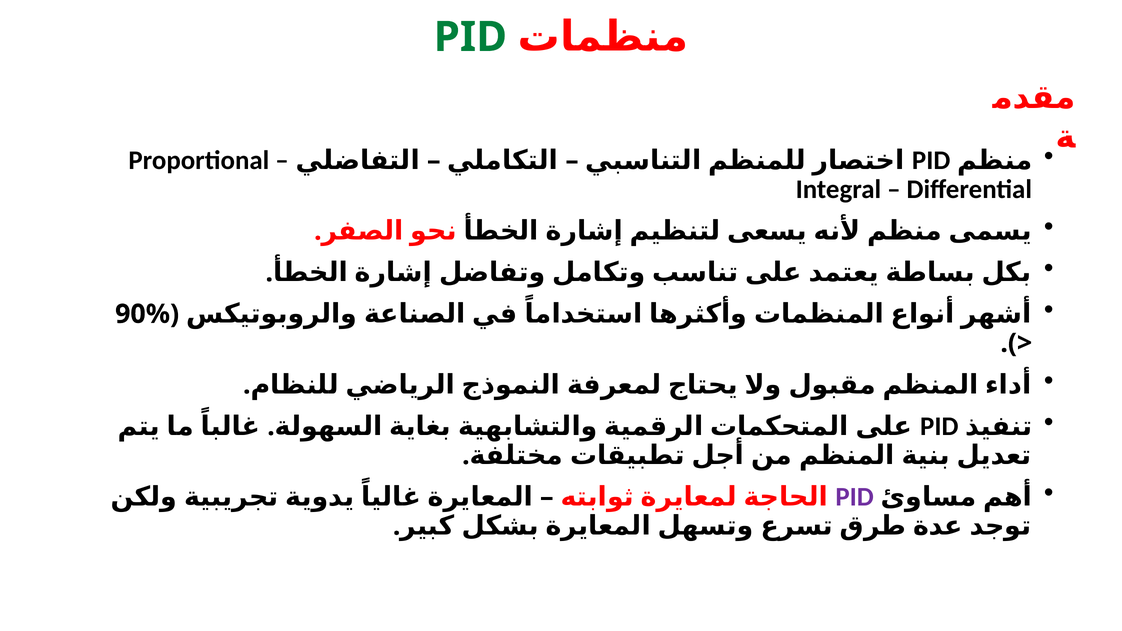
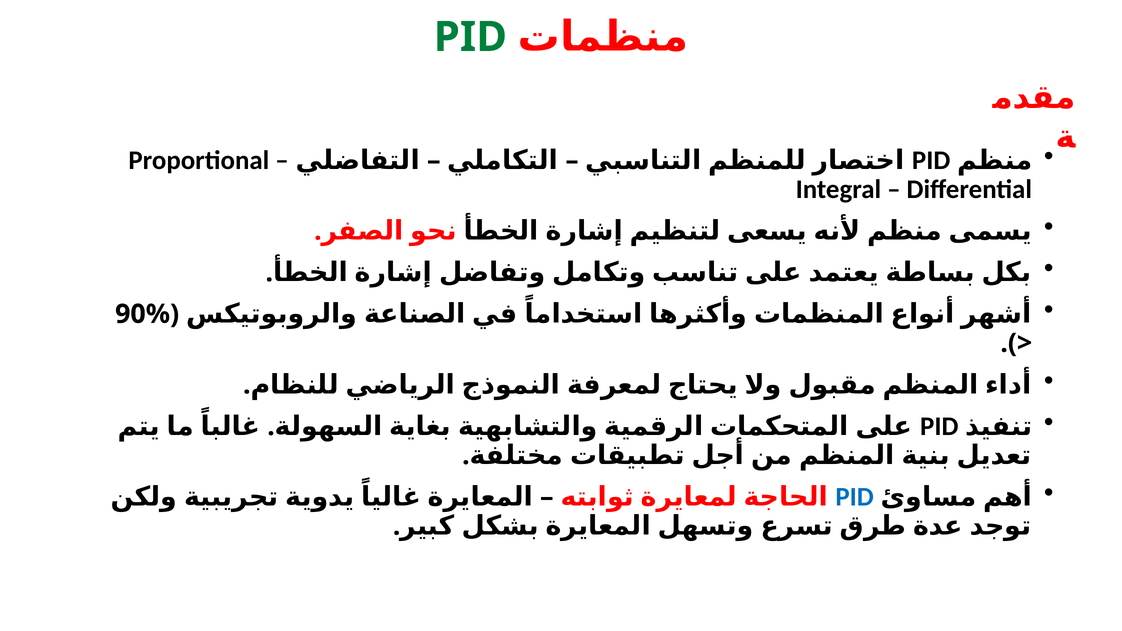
PID at (855, 497) colour: purple -> blue
